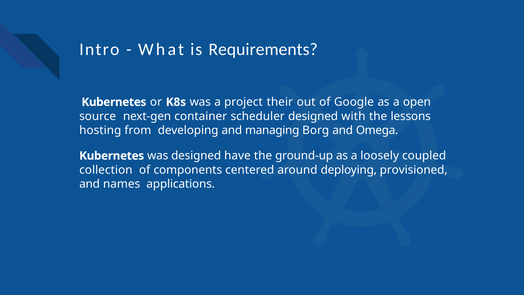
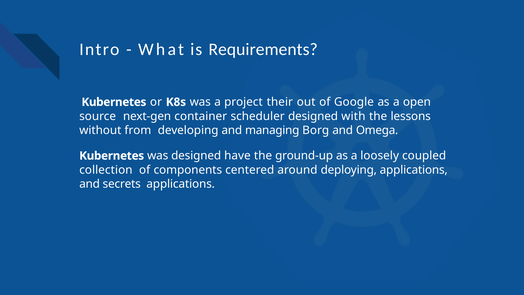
hosting: hosting -> without
deploying provisioned: provisioned -> applications
names: names -> secrets
